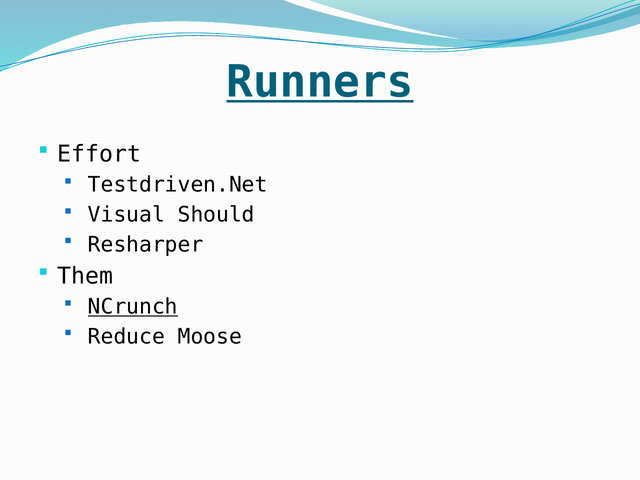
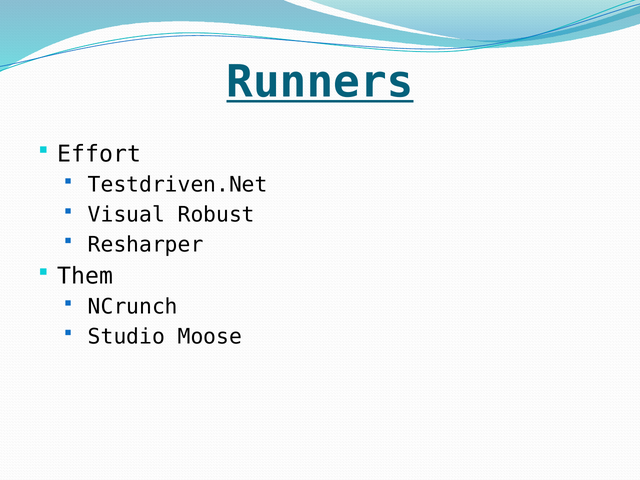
Should: Should -> Robust
NCrunch underline: present -> none
Reduce: Reduce -> Studio
